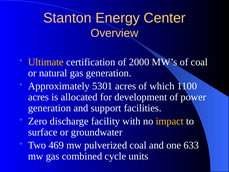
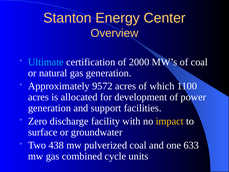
Ultimate colour: yellow -> light blue
5301: 5301 -> 9572
469: 469 -> 438
